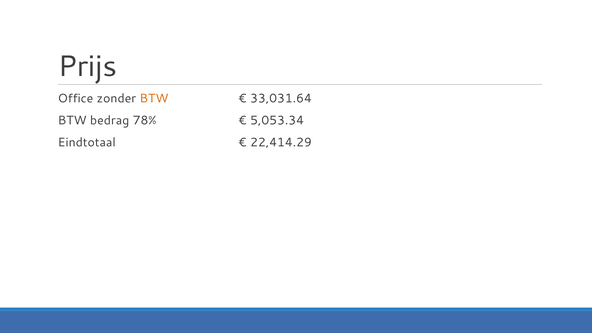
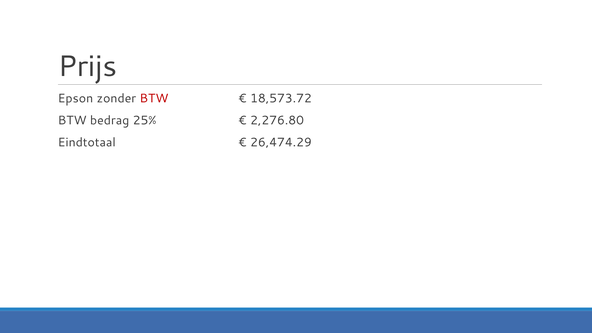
Office: Office -> Epson
BTW at (154, 98) colour: orange -> red
33,031.64: 33,031.64 -> 18,573.72
78%: 78% -> 25%
5,053.34: 5,053.34 -> 2,276.80
22,414.29: 22,414.29 -> 26,474.29
